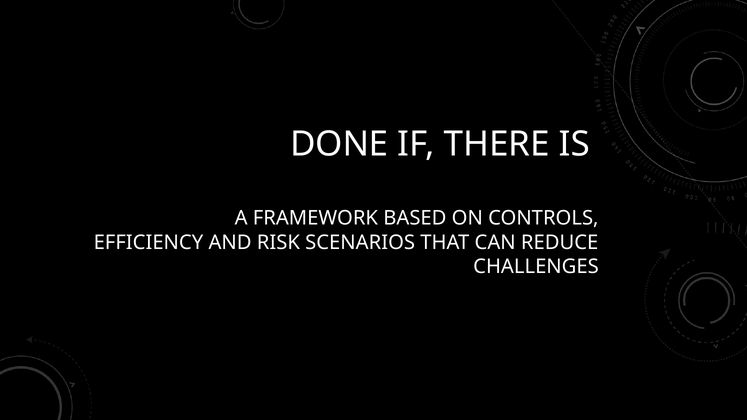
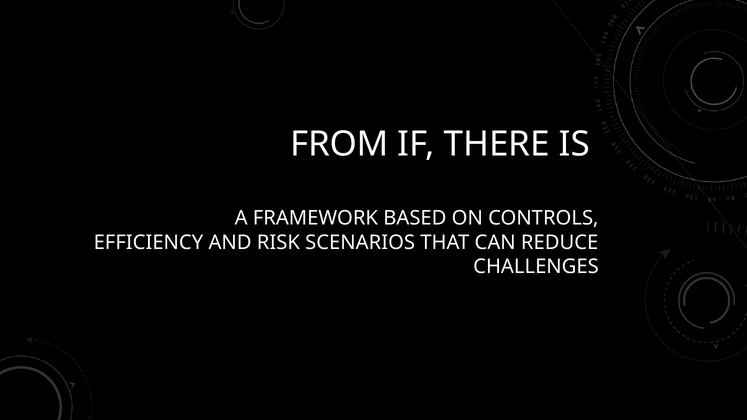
DONE: DONE -> FROM
